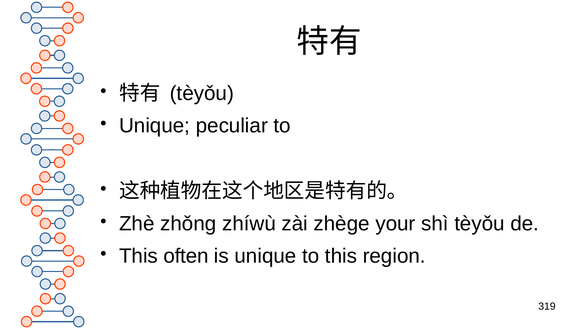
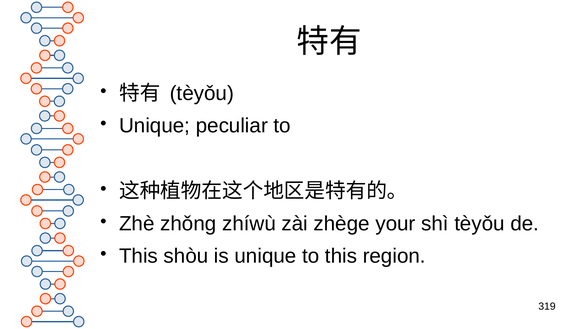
often: often -> shòu
